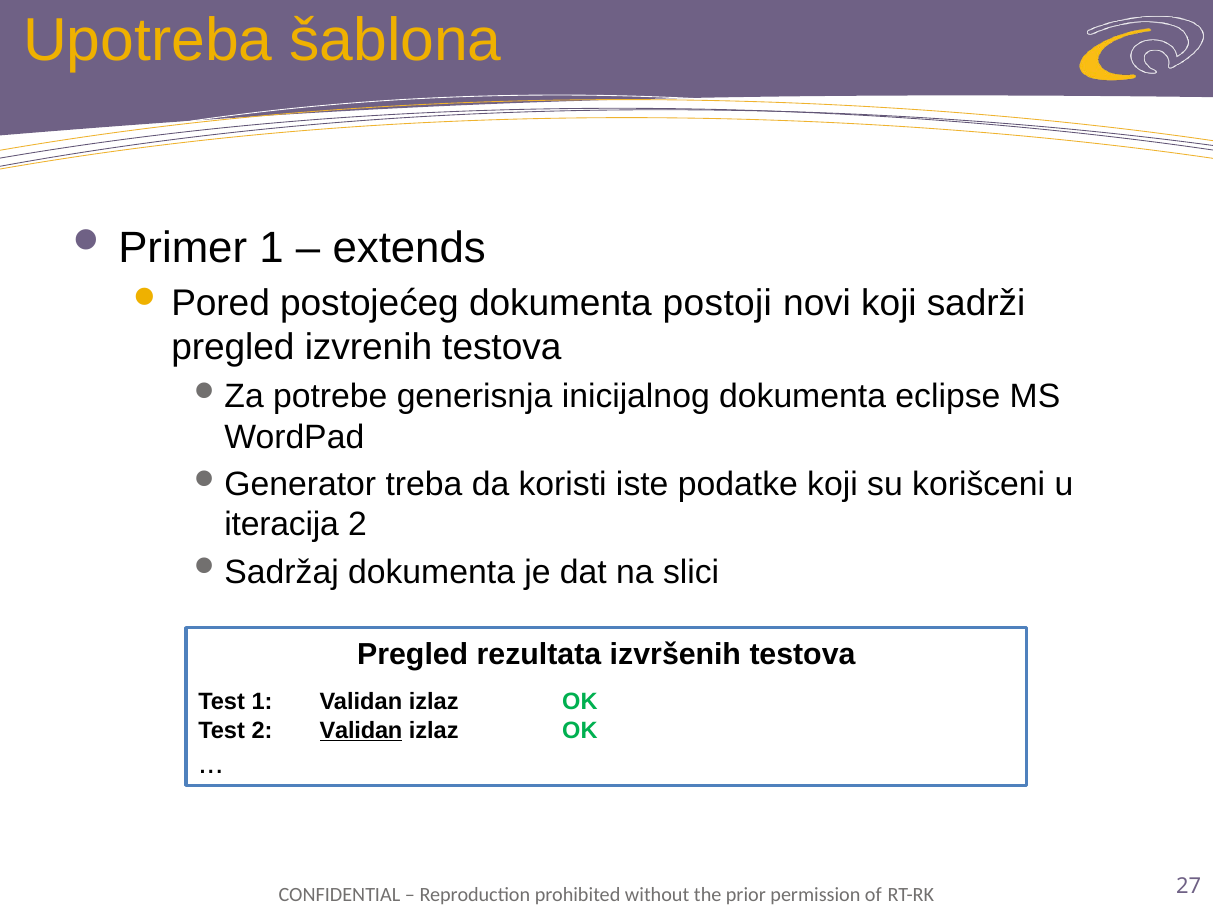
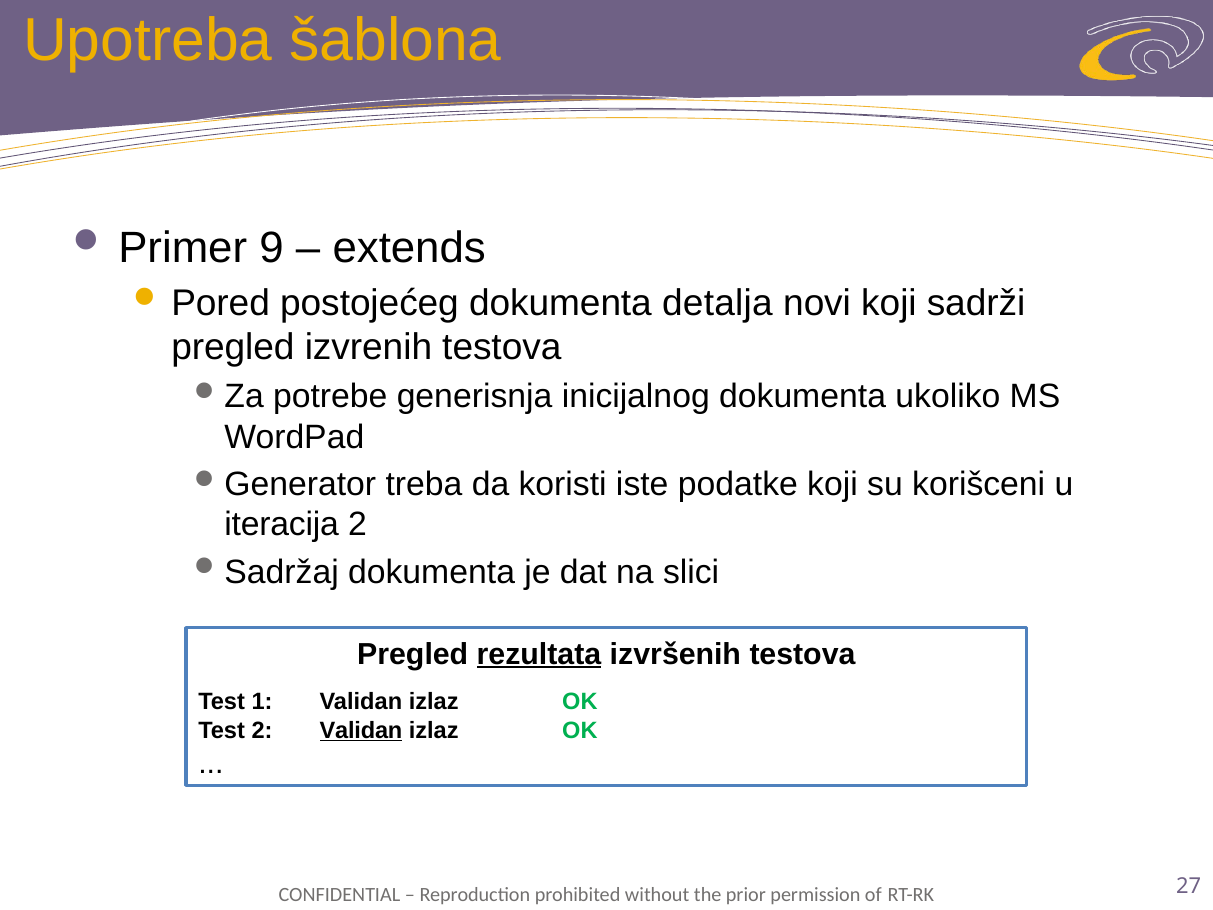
Primer 1: 1 -> 9
postoji: postoji -> detalja
eclipse: eclipse -> ukoliko
rezultata underline: none -> present
